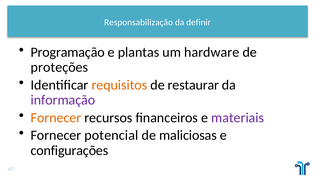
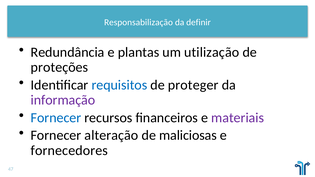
Programação: Programação -> Redundância
hardware: hardware -> utilização
requisitos colour: orange -> blue
restaurar: restaurar -> proteger
Fornecer at (56, 118) colour: orange -> blue
potencial: potencial -> alteração
configurações: configurações -> fornecedores
